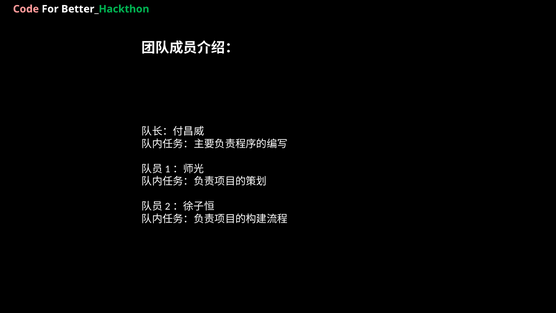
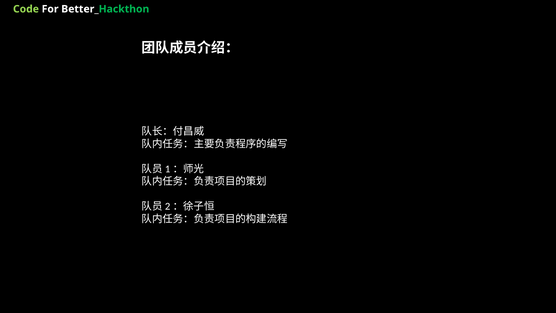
Code colour: pink -> light green
